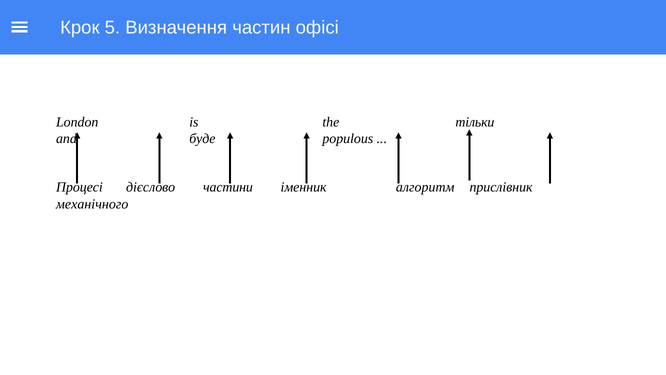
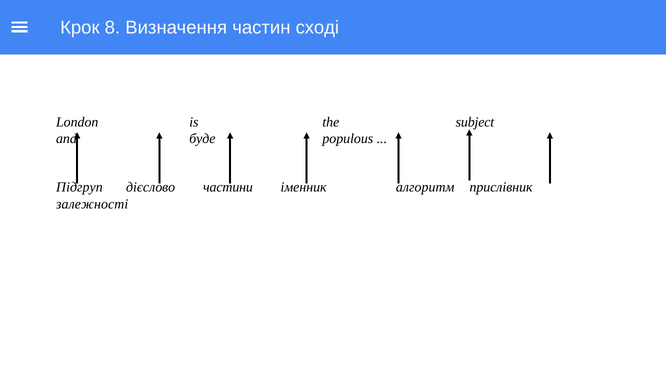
5: 5 -> 8
офісі: офісі -> сході
тільки: тільки -> subject
Процесі: Процесі -> Підгруп
механічного: механічного -> залежності
